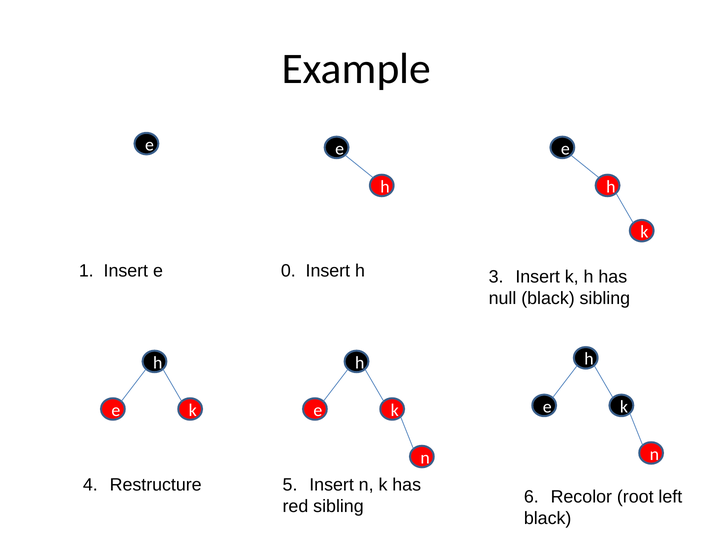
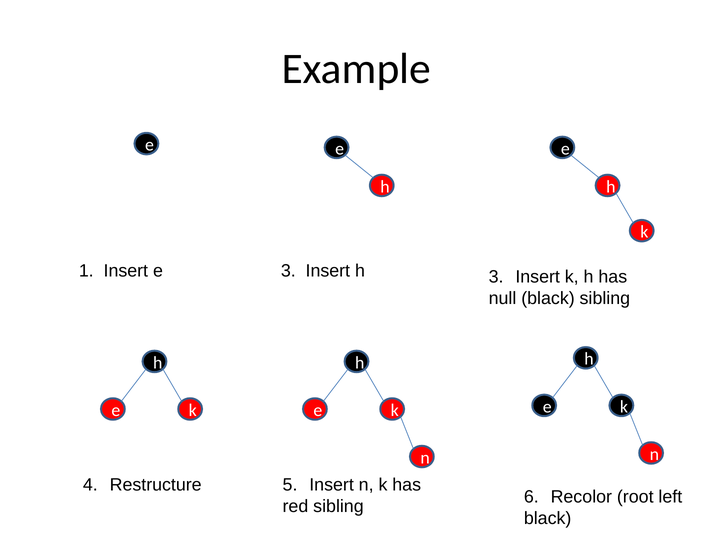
e 0: 0 -> 3
